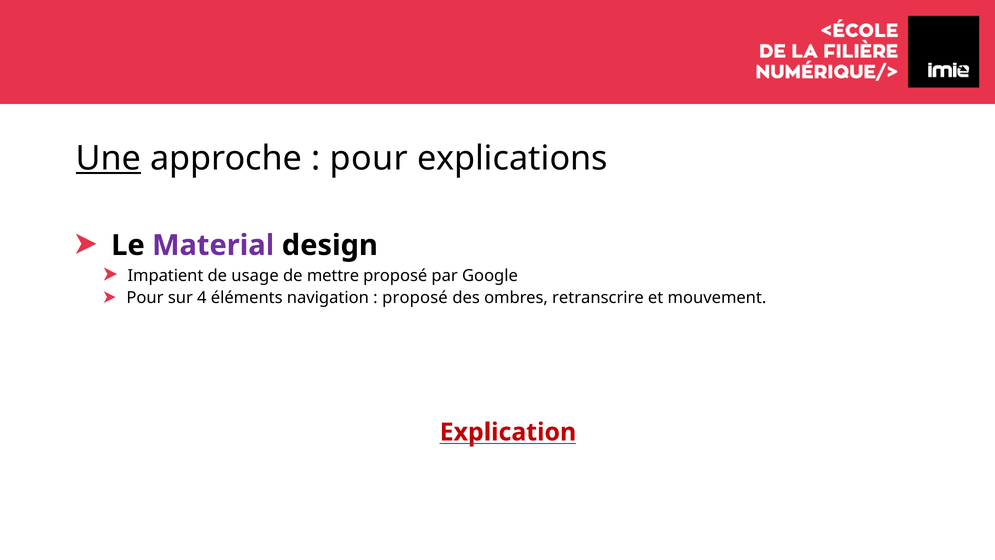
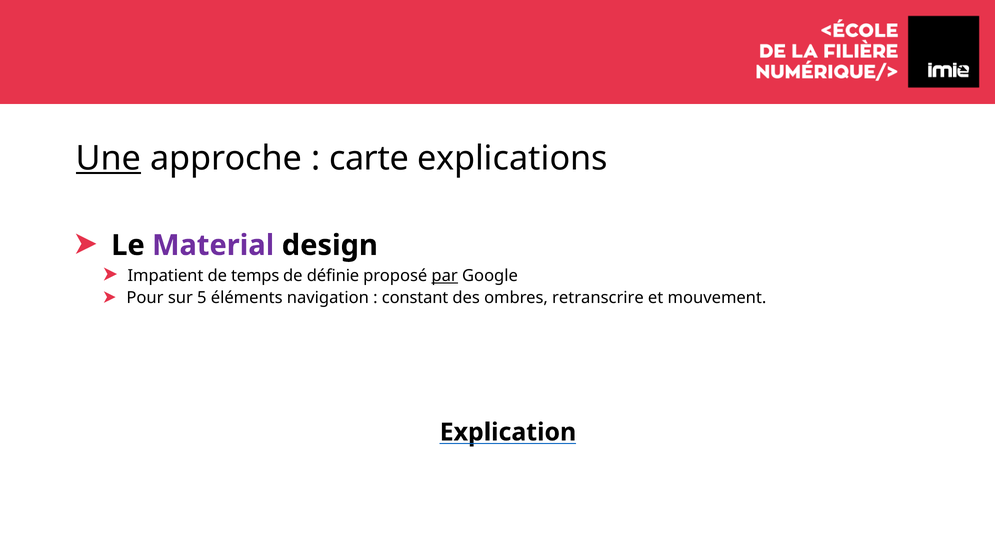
pour at (369, 158): pour -> carte
usage: usage -> temps
mettre: mettre -> définie
par underline: none -> present
4: 4 -> 5
proposé at (415, 298): proposé -> constant
Explication colour: red -> black
